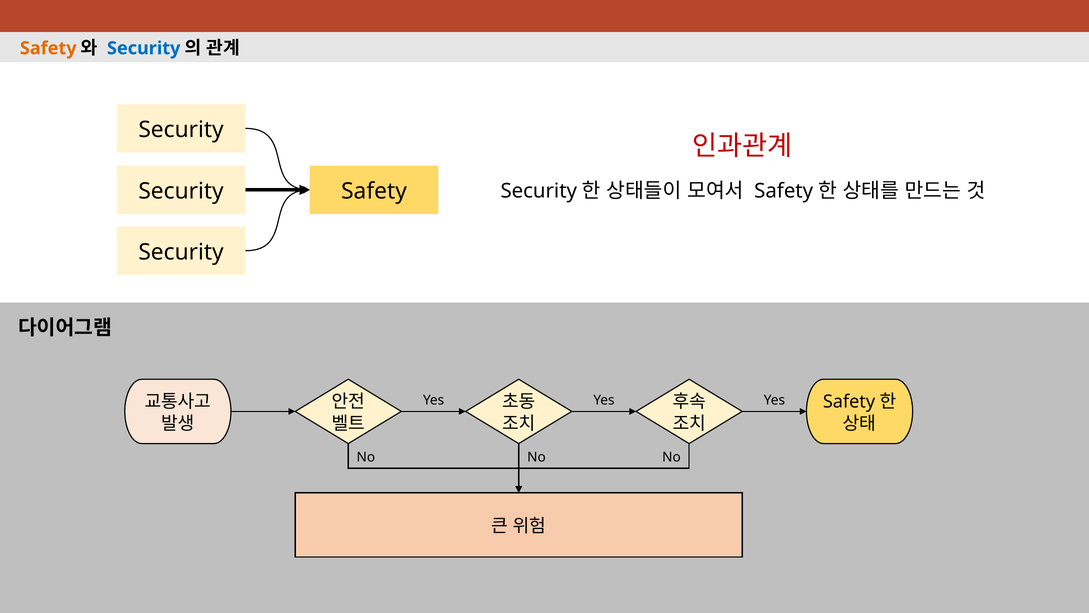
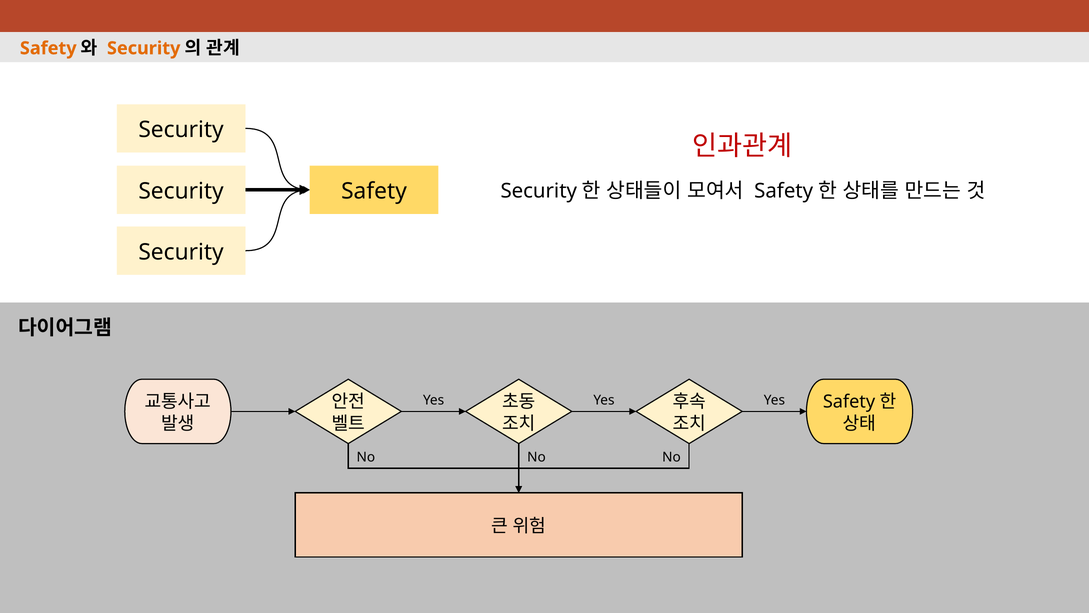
Security at (144, 48) colour: blue -> orange
